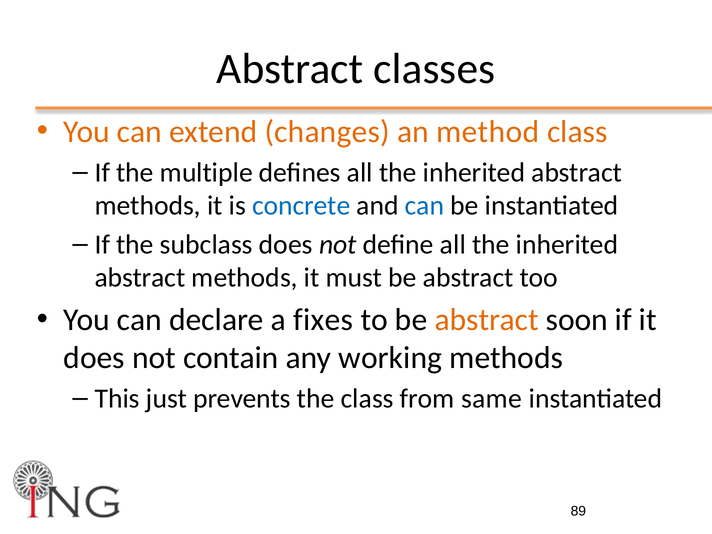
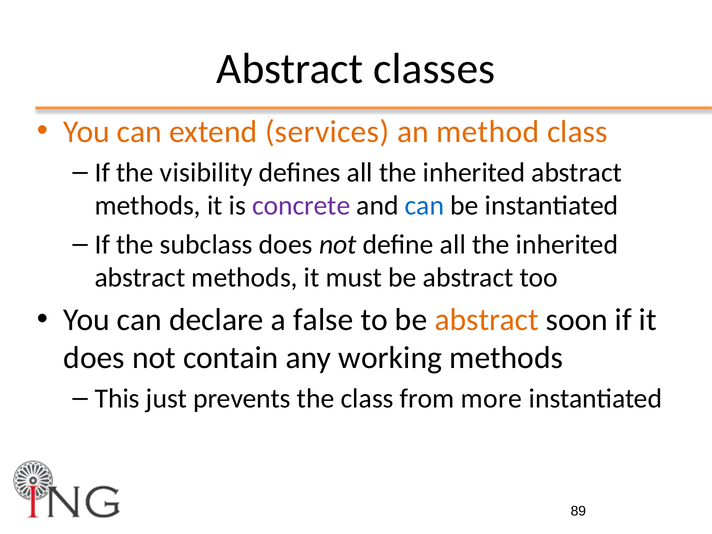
changes: changes -> services
multiple: multiple -> visibility
concrete colour: blue -> purple
fixes: fixes -> false
same: same -> more
